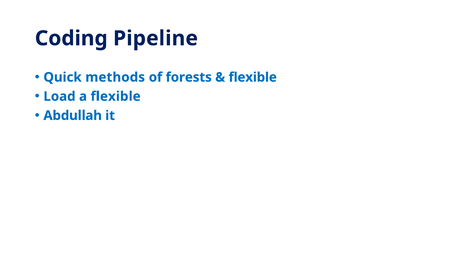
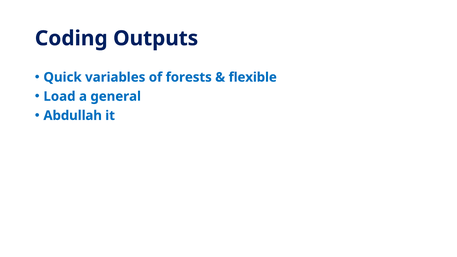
Pipeline: Pipeline -> Outputs
methods: methods -> variables
a flexible: flexible -> general
